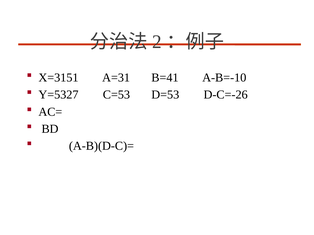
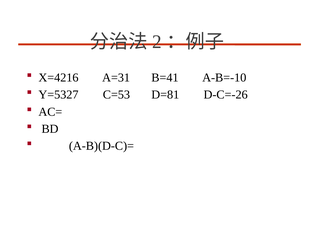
X=3151: X=3151 -> X=4216
D=53: D=53 -> D=81
